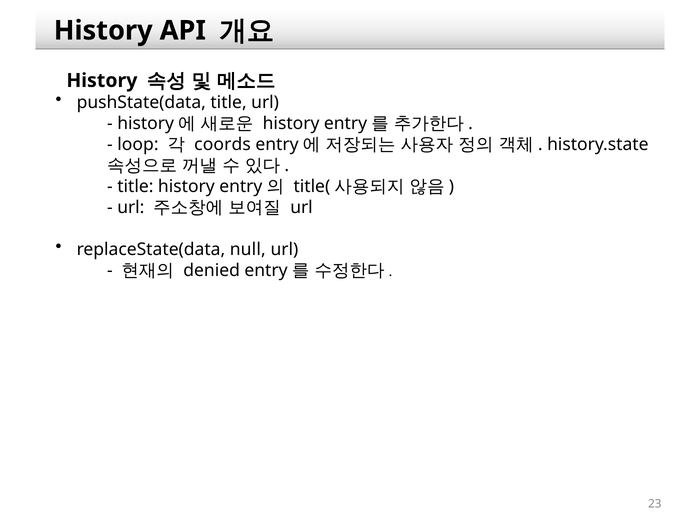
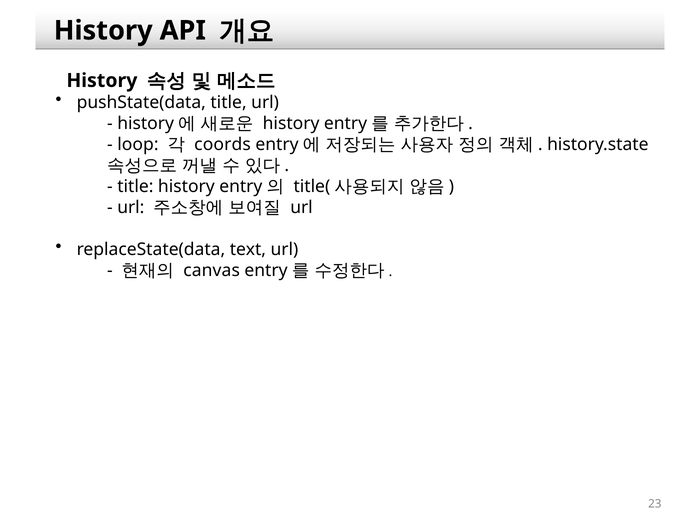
null: null -> text
denied: denied -> canvas
